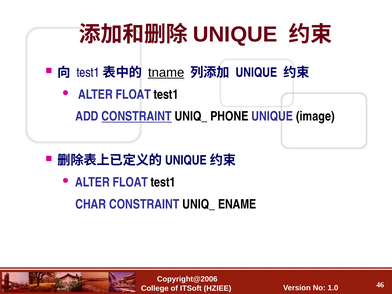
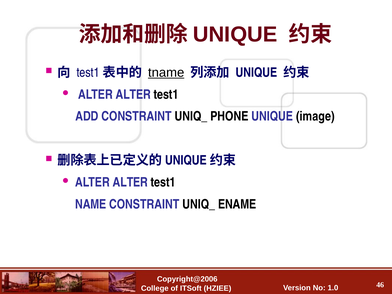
FLOAT at (133, 94): FLOAT -> ALTER
CONSTRAINT at (137, 116) underline: present -> none
FLOAT at (130, 182): FLOAT -> ALTER
CHAR: CHAR -> NAME
